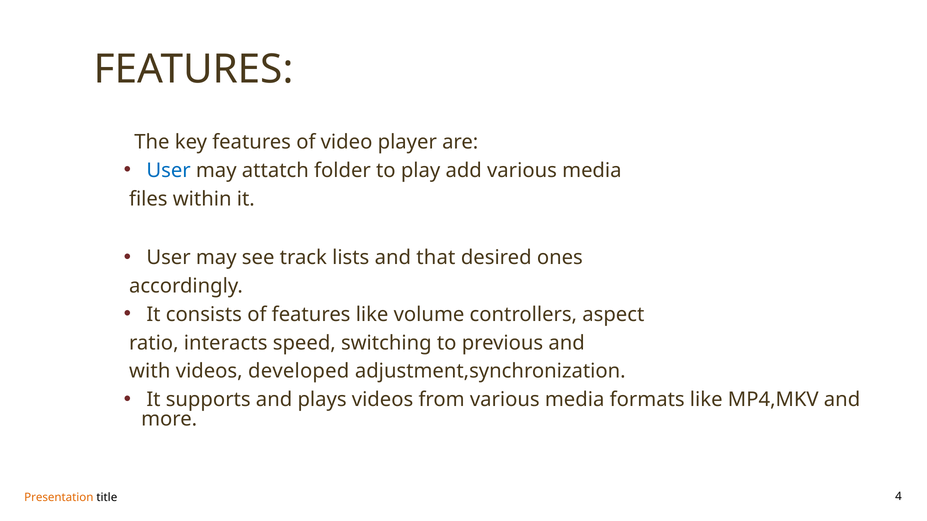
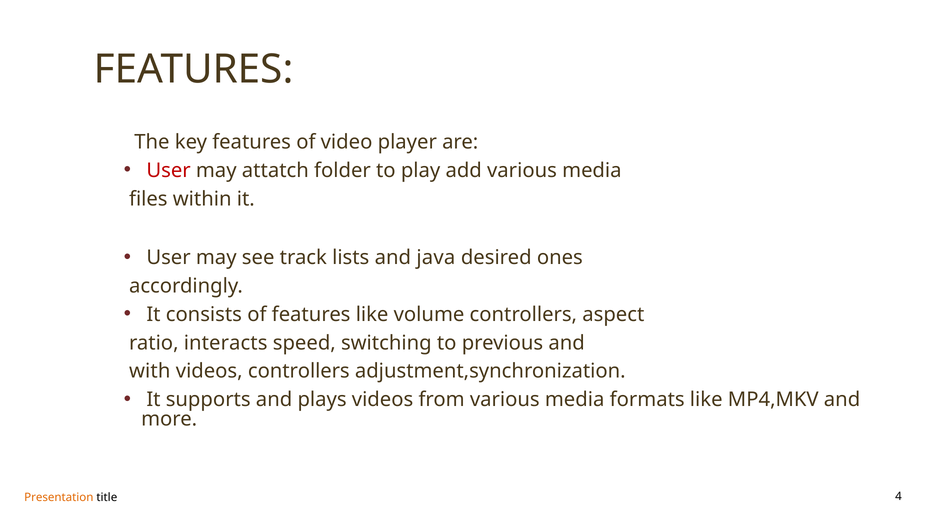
User at (169, 171) colour: blue -> red
that: that -> java
videos developed: developed -> controllers
